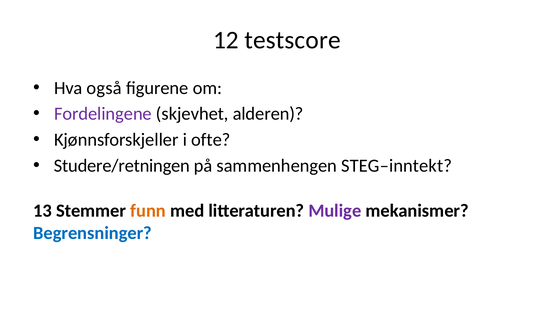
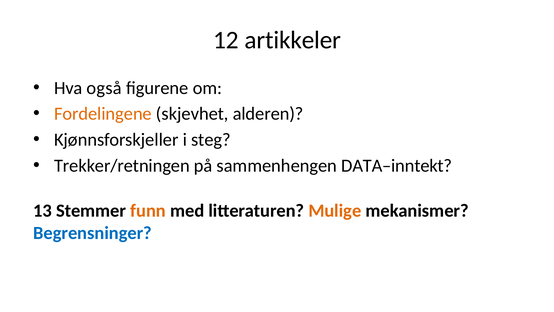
testscore: testscore -> artikkeler
Fordelingene colour: purple -> orange
ofte: ofte -> steg
Studere/retningen: Studere/retningen -> Trekker/retningen
STEG–inntekt: STEG–inntekt -> DATA–inntekt
Mulige colour: purple -> orange
